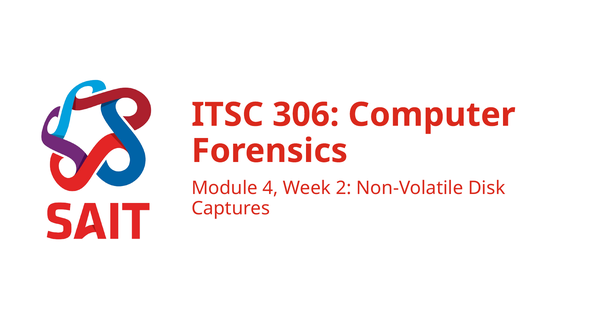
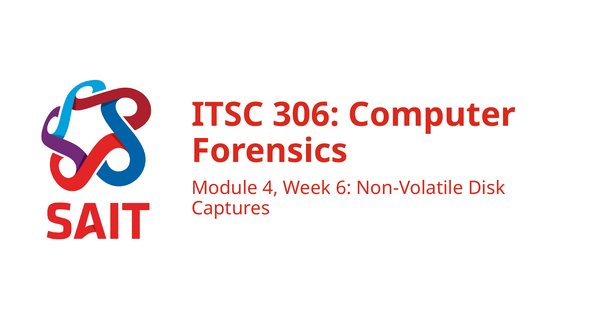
2: 2 -> 6
